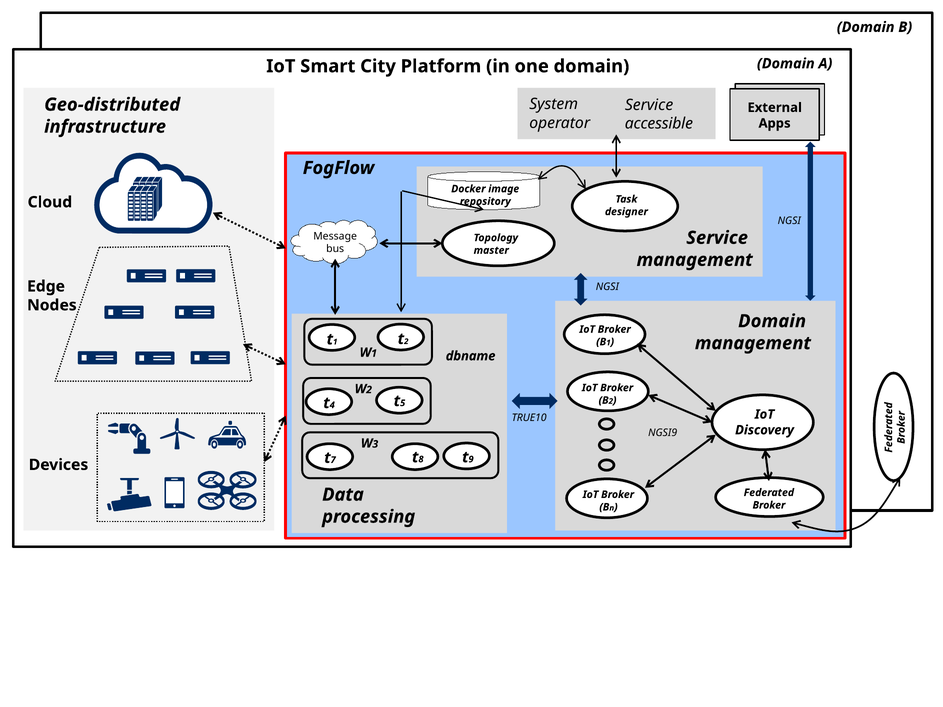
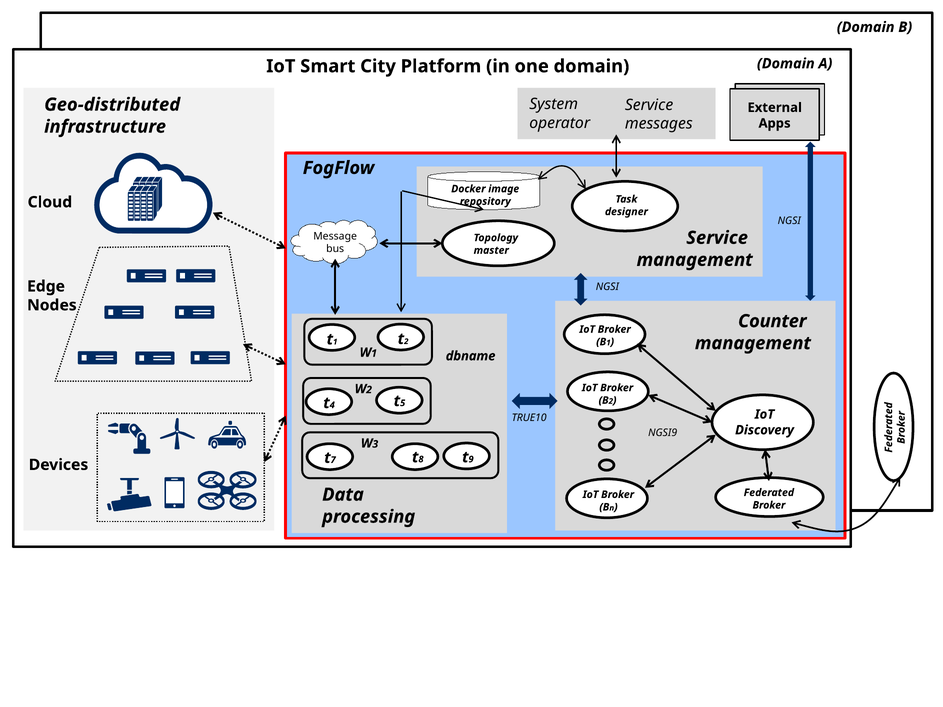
accessible: accessible -> messages
Domain at (772, 321): Domain -> Counter
